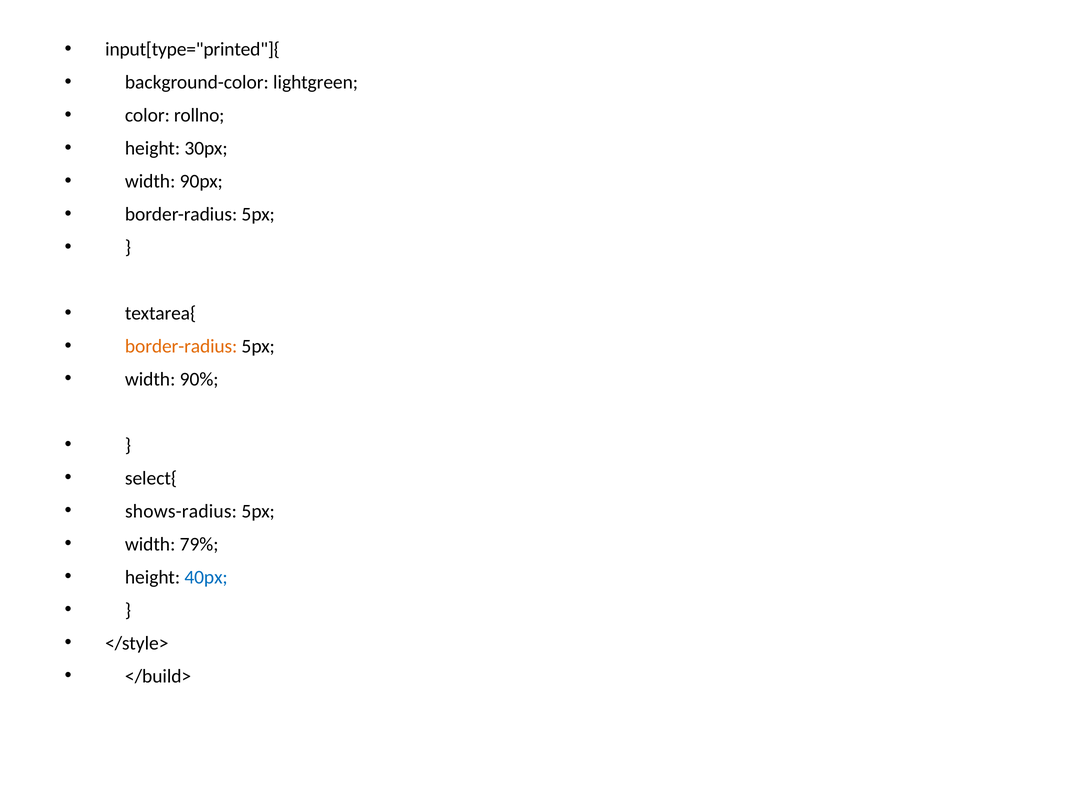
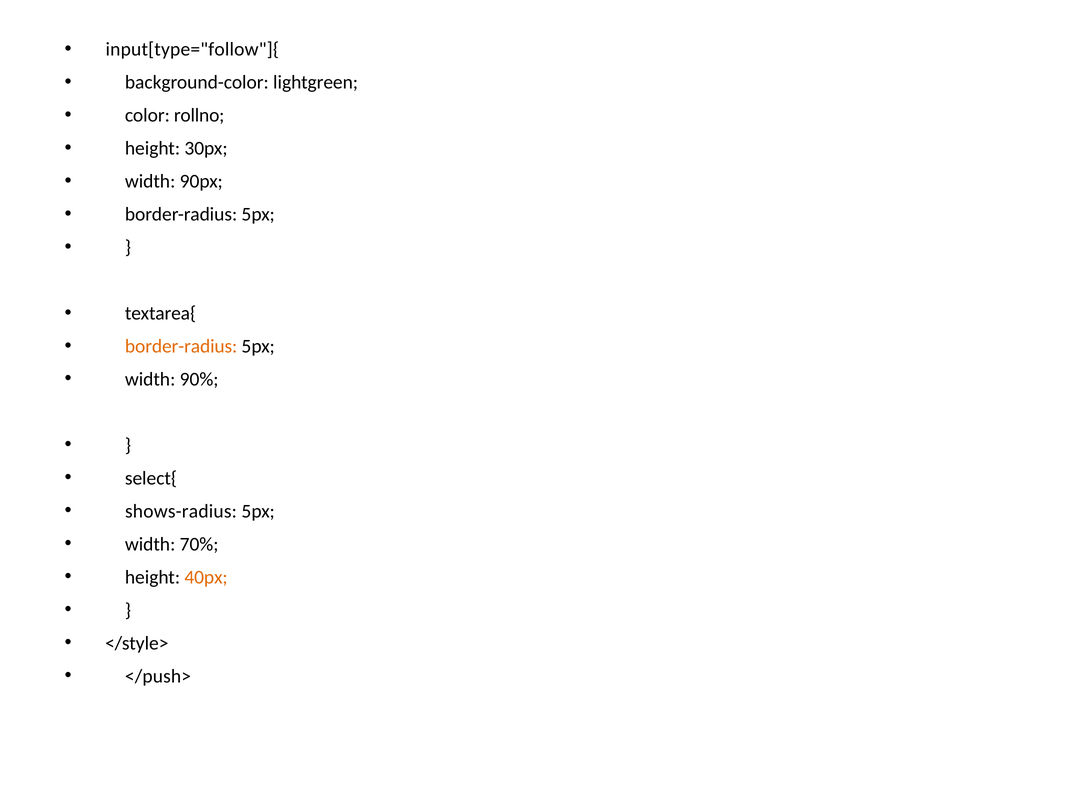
input[type="printed"]{: input[type="printed"]{ -> input[type="follow"]{
79%: 79% -> 70%
40px colour: blue -> orange
</build>: </build> -> </push>
